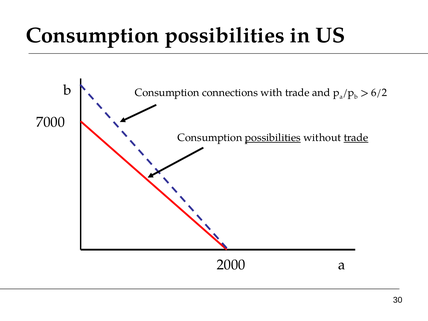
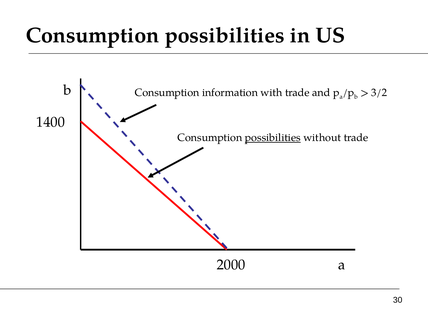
connections: connections -> information
6/2: 6/2 -> 3/2
7000: 7000 -> 1400
trade at (356, 138) underline: present -> none
